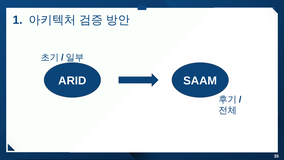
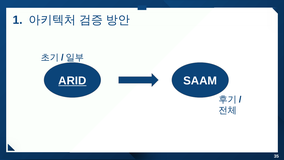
ARID underline: none -> present
